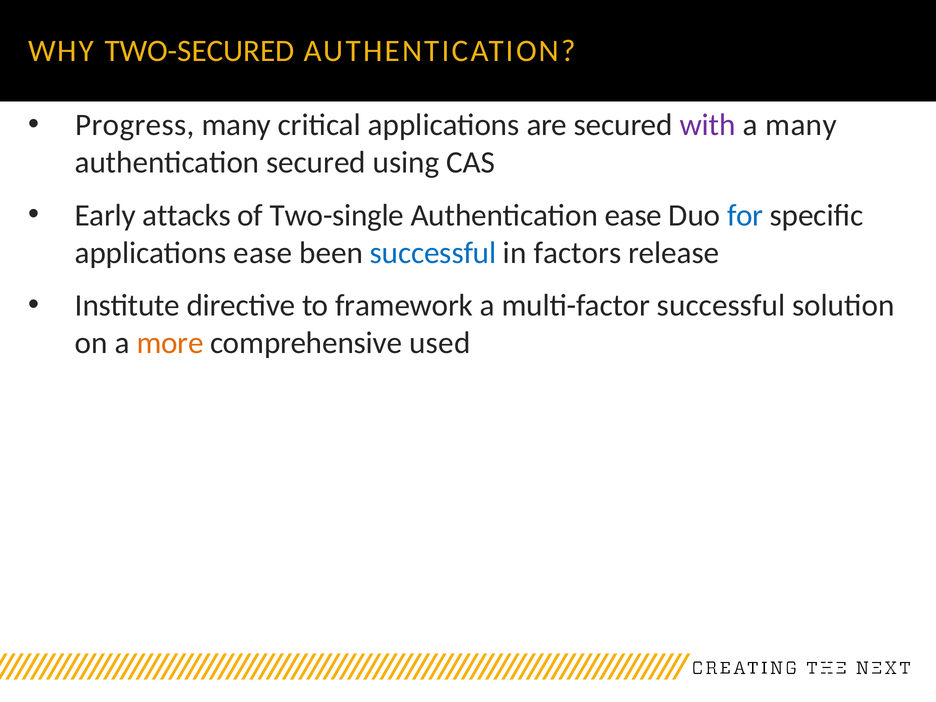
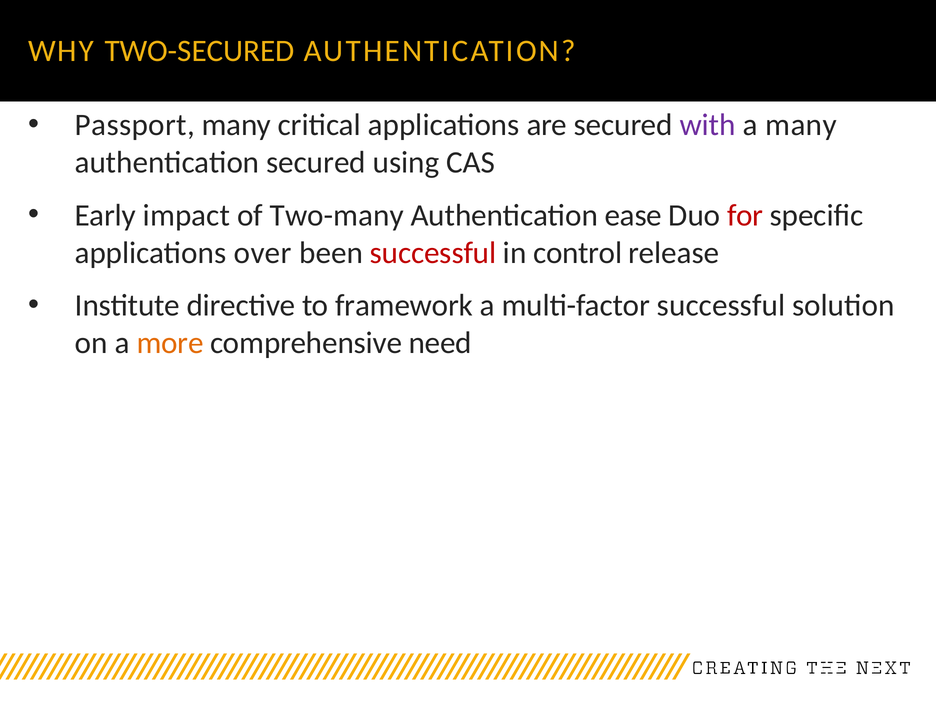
Progress: Progress -> Passport
attacks: attacks -> impact
Two-single: Two-single -> Two-many
for colour: blue -> red
applications ease: ease -> over
successful at (433, 253) colour: blue -> red
factors: factors -> control
used: used -> need
